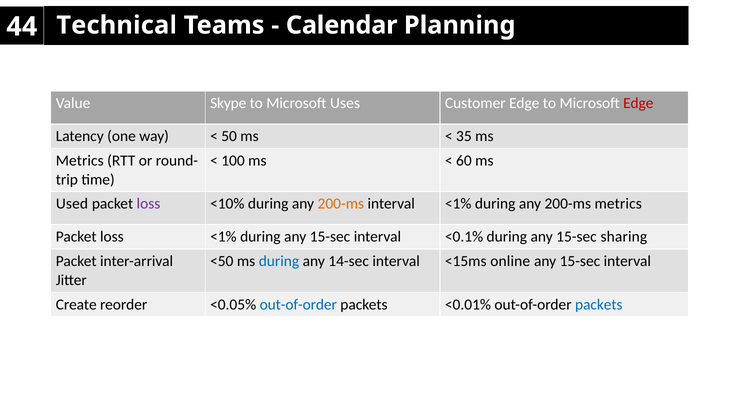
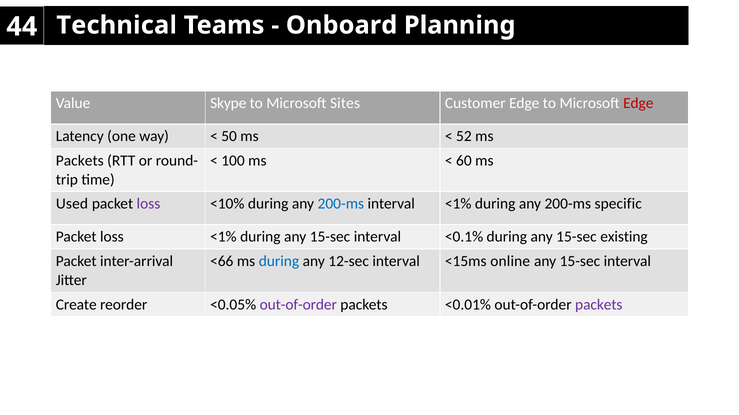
Calendar: Calendar -> Onboard
Uses: Uses -> Sites
35: 35 -> 52
Metrics at (80, 161): Metrics -> Packets
200-ms at (341, 204) colour: orange -> blue
200-ms metrics: metrics -> specific
sharing: sharing -> existing
<50: <50 -> <66
14-sec: 14-sec -> 12-sec
out-of-order at (298, 305) colour: blue -> purple
packets at (599, 305) colour: blue -> purple
